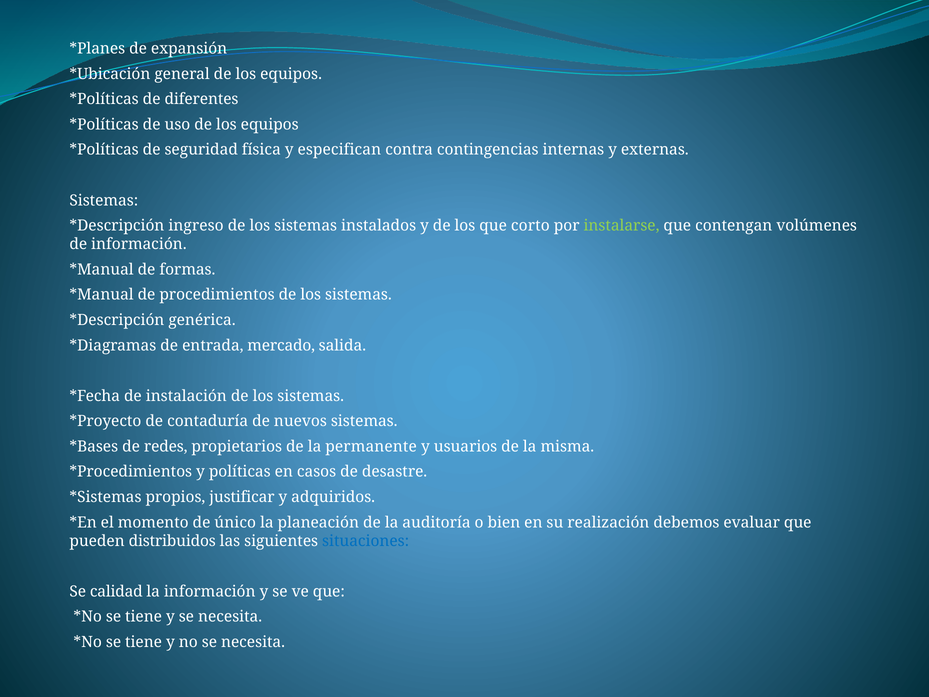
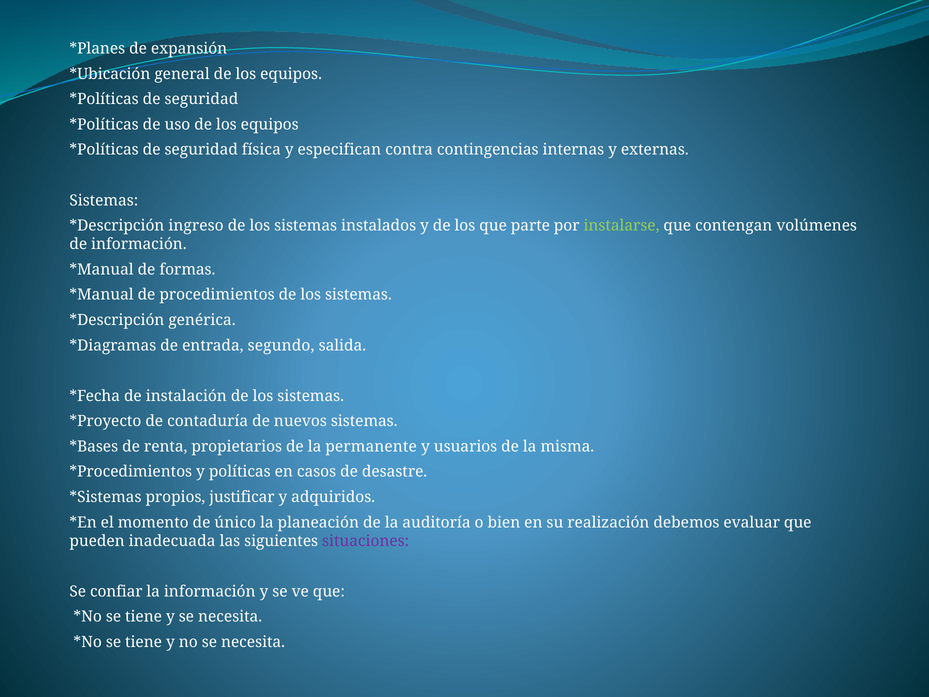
diferentes at (201, 99): diferentes -> seguridad
corto: corto -> parte
mercado: mercado -> segundo
redes: redes -> renta
distribuidos: distribuidos -> inadecuada
situaciones colour: blue -> purple
calidad: calidad -> confiar
